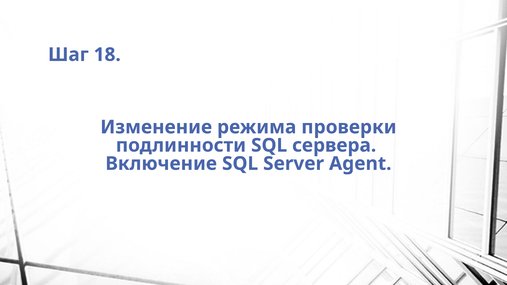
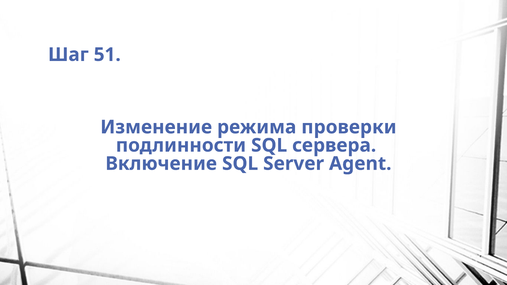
18: 18 -> 51
